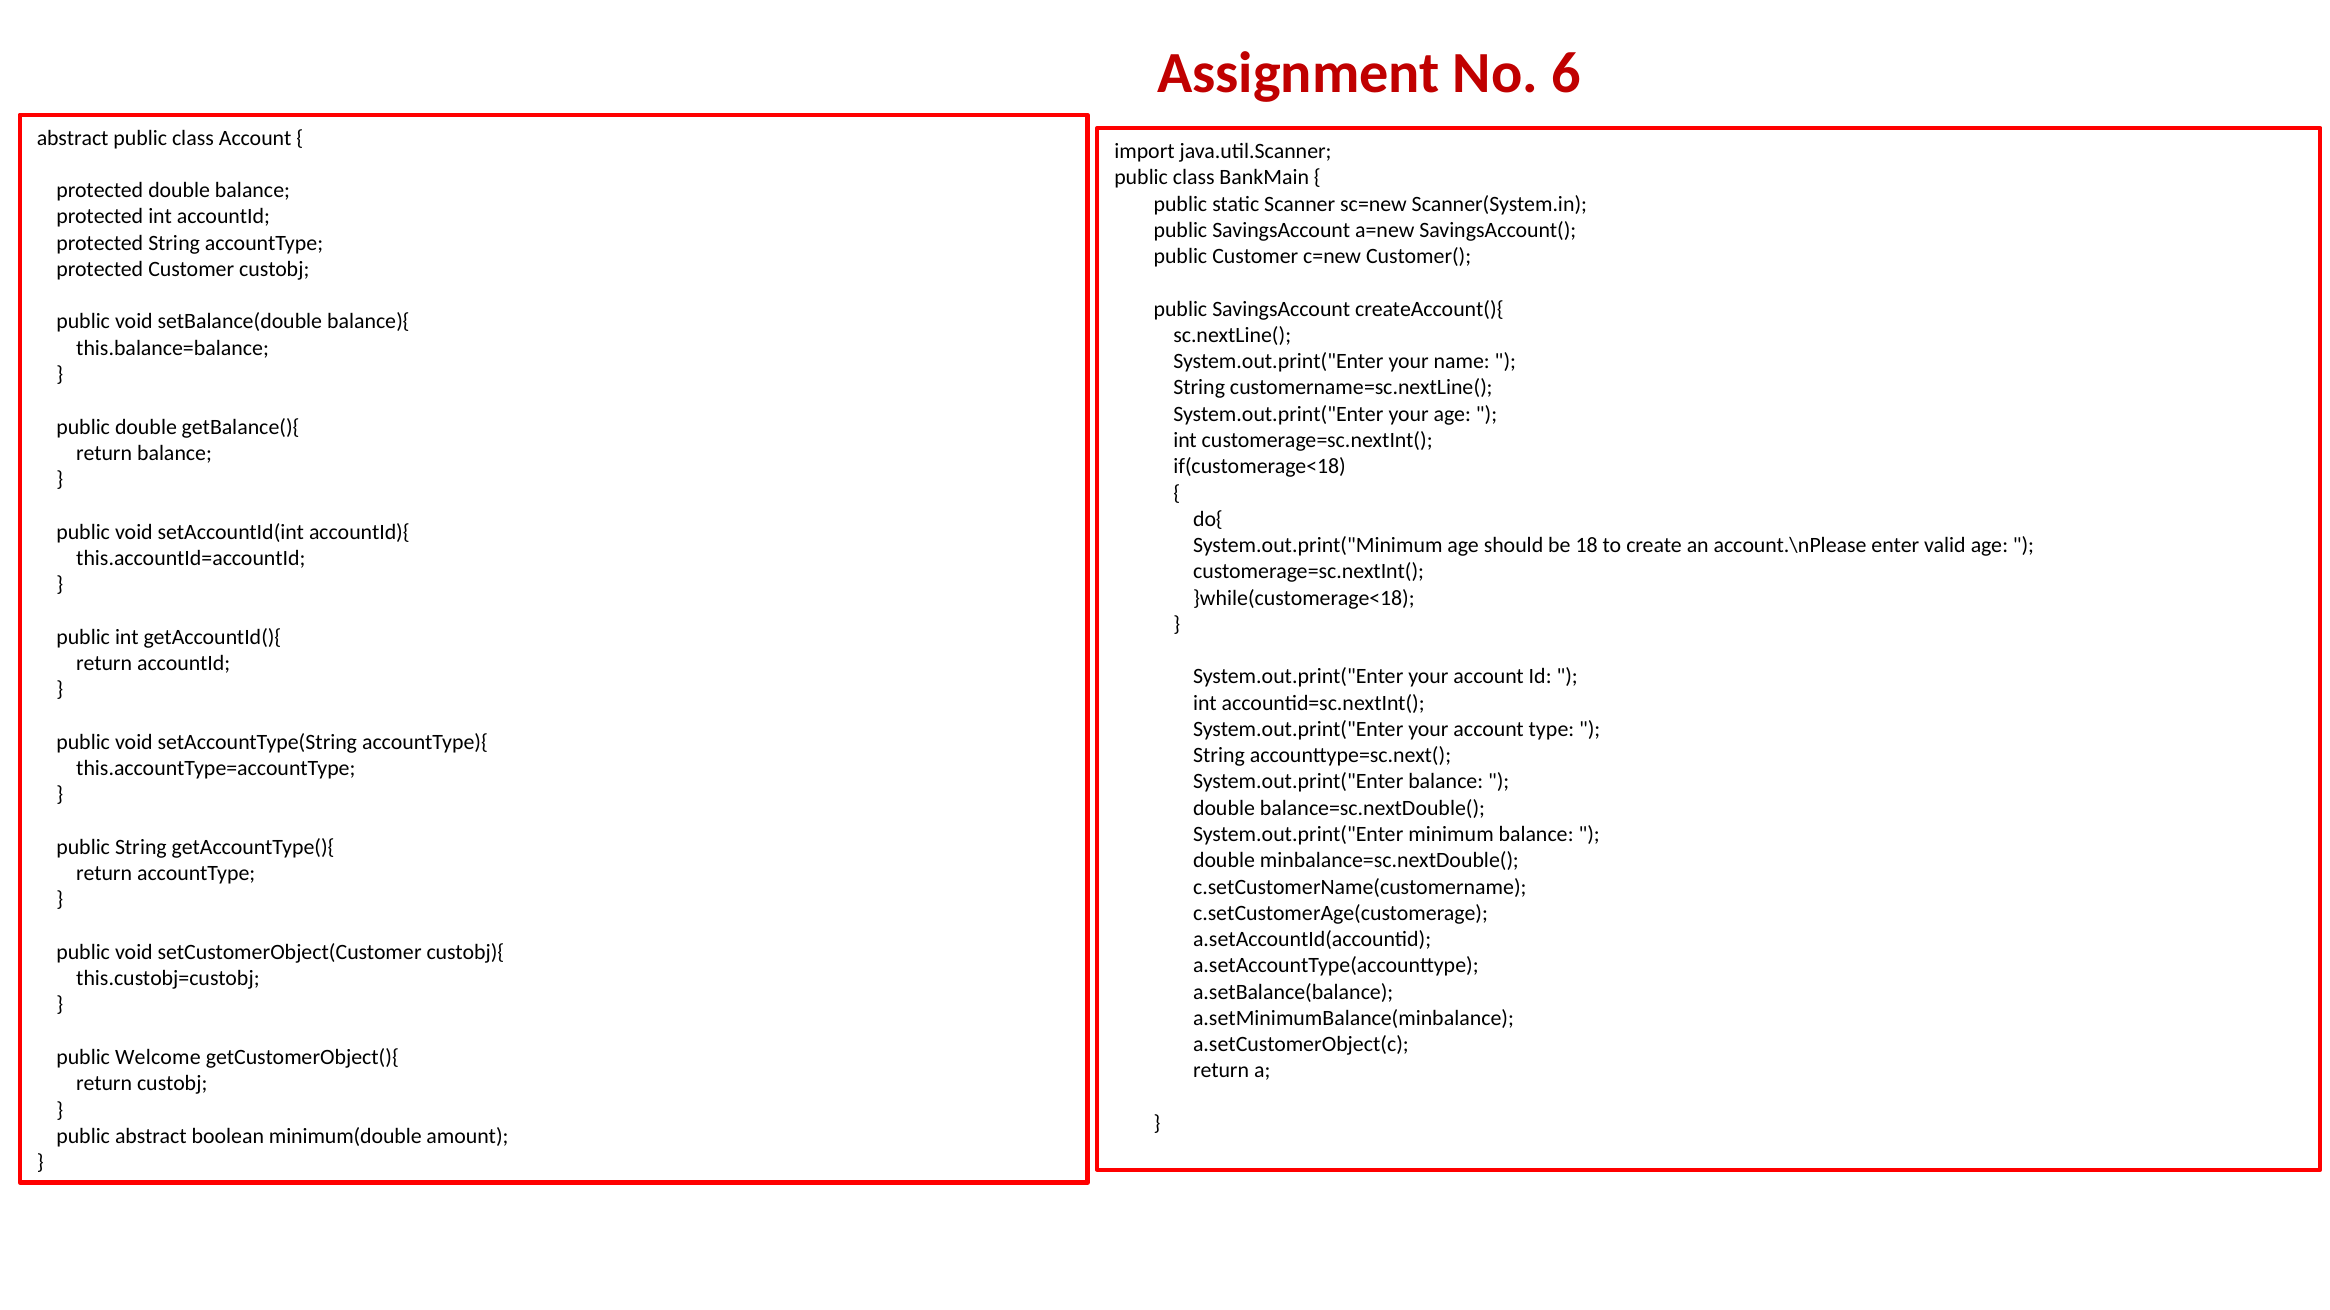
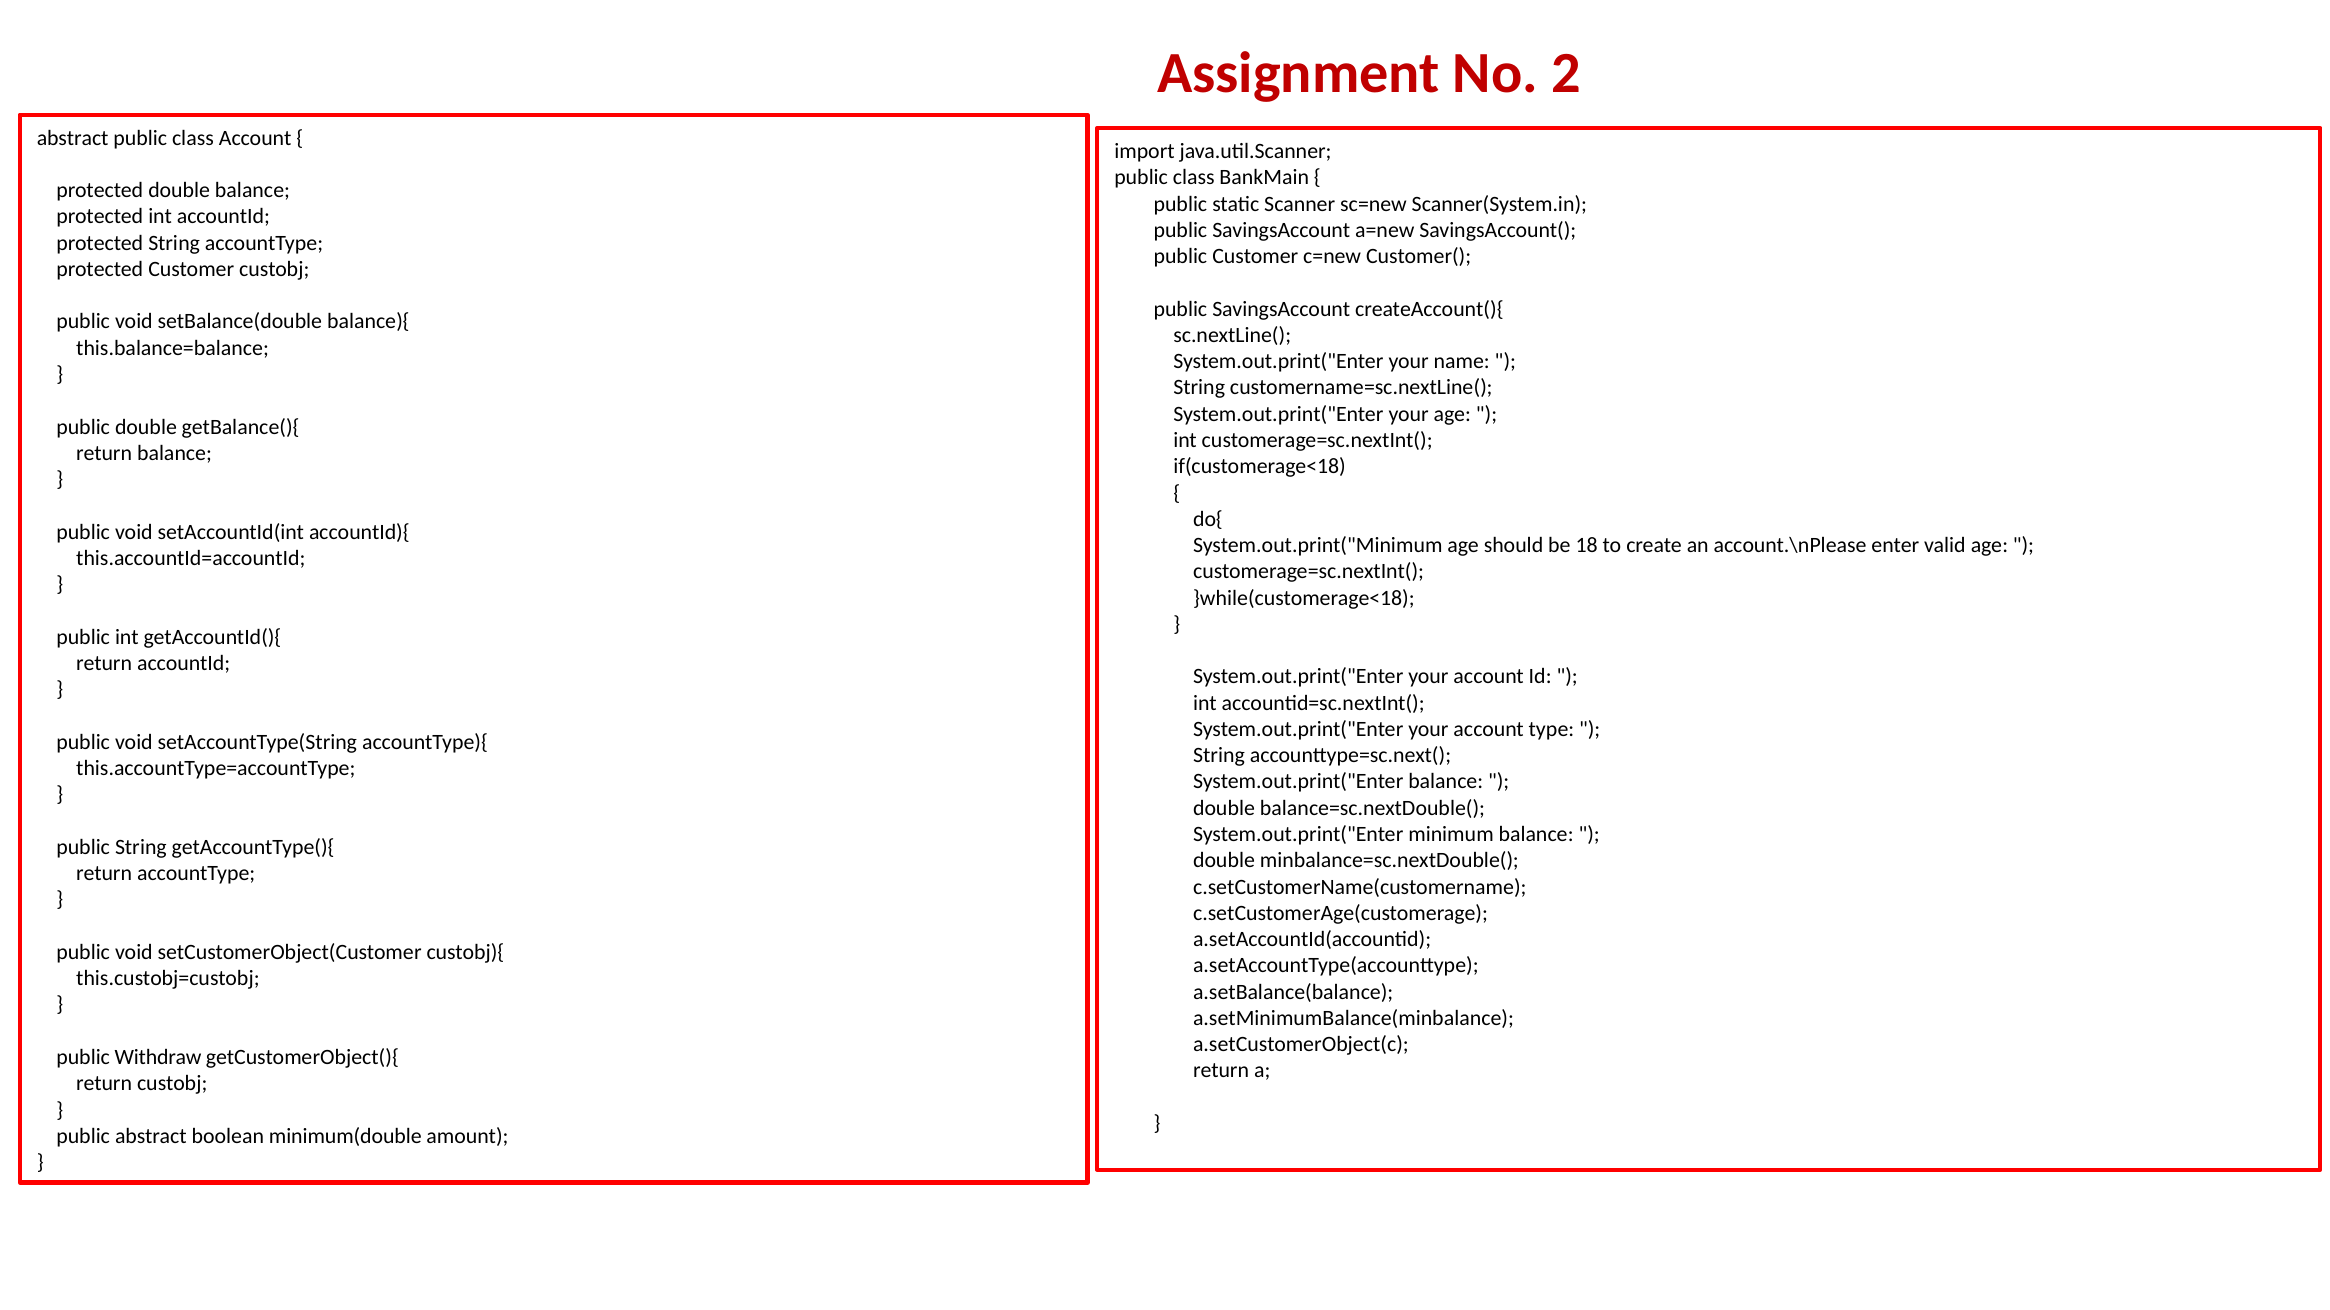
6: 6 -> 2
Welcome: Welcome -> Withdraw
